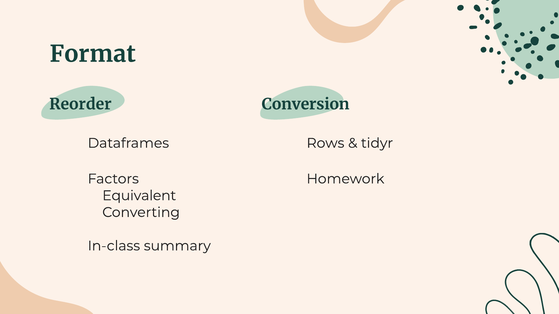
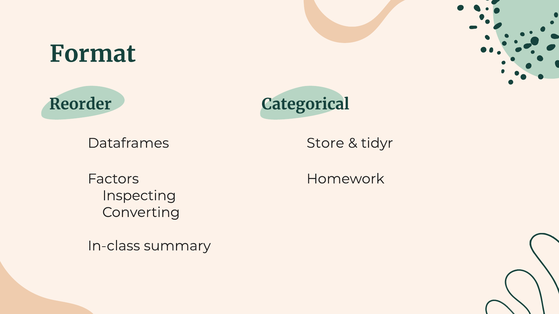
Conversion: Conversion -> Categorical
Rows: Rows -> Store
Equivalent: Equivalent -> Inspecting
